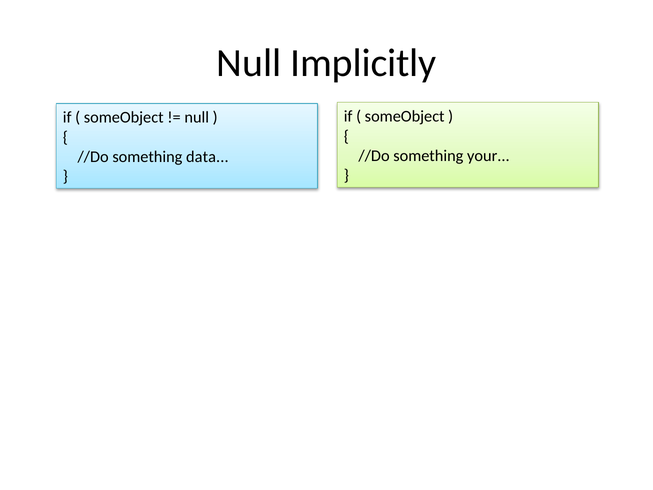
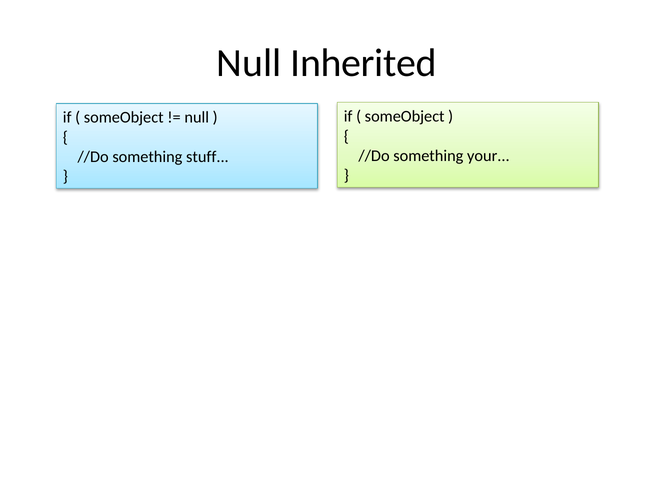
Implicitly: Implicitly -> Inherited
data: data -> stuff
